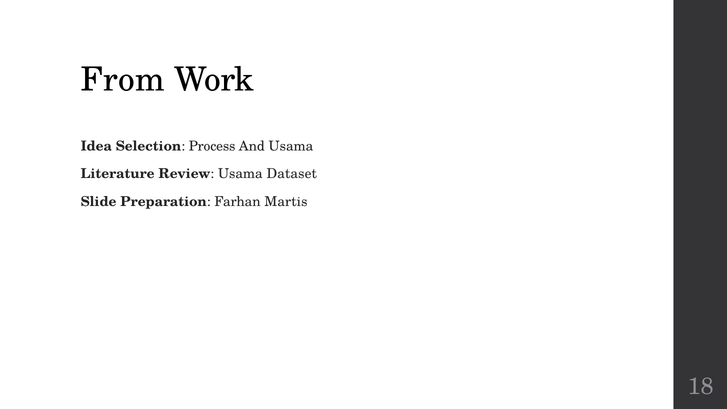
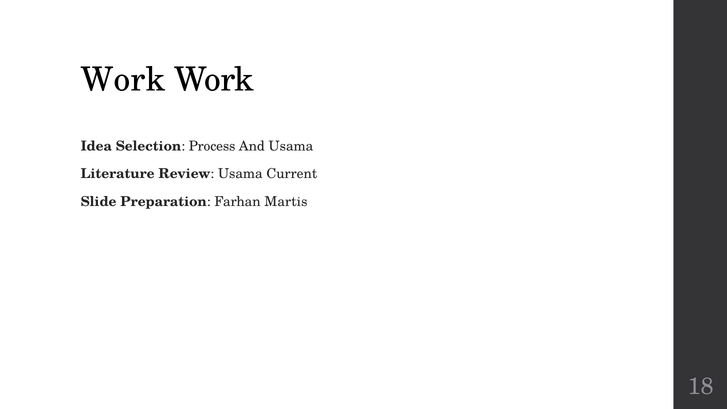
From at (123, 80): From -> Work
Dataset: Dataset -> Current
